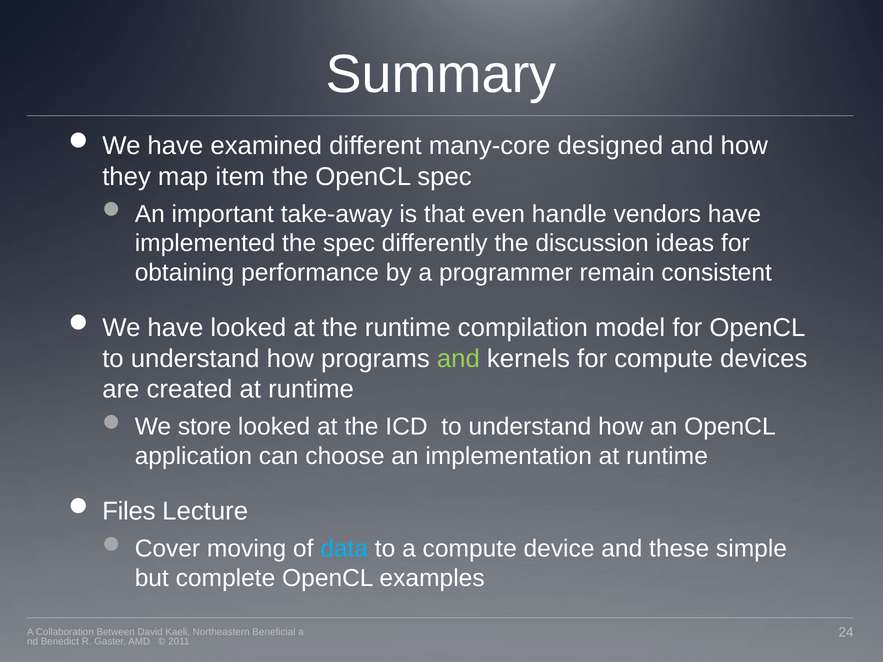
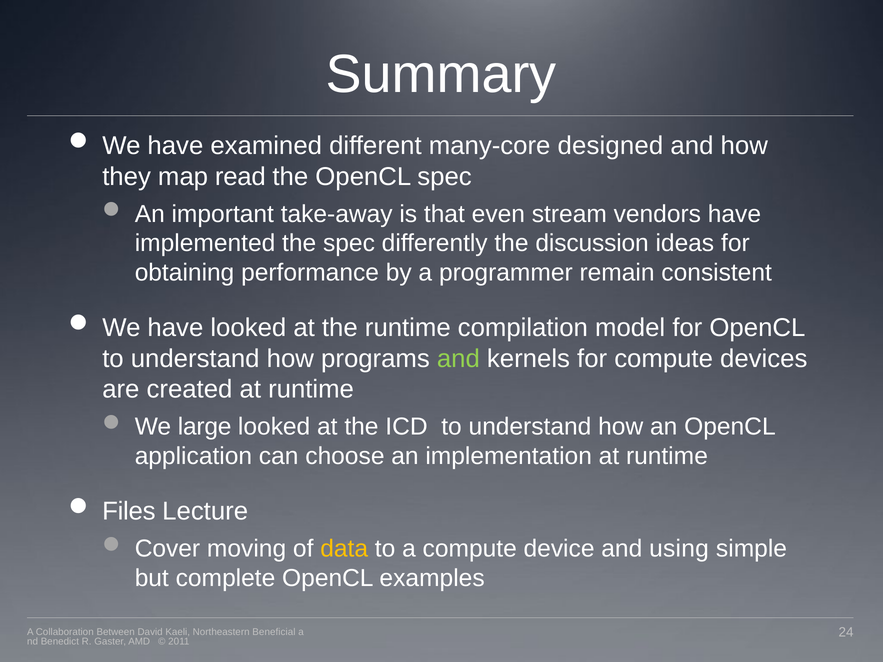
item: item -> read
handle: handle -> stream
store: store -> large
data colour: light blue -> yellow
these: these -> using
